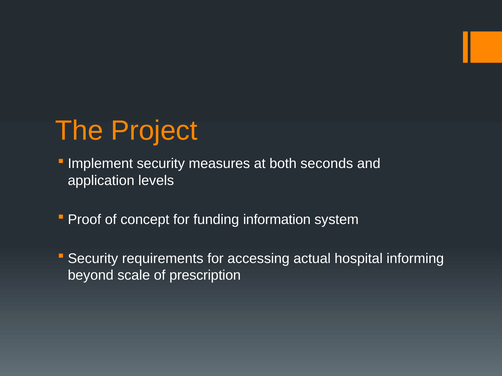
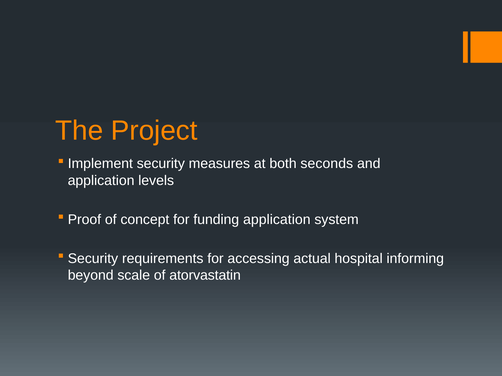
funding information: information -> application
prescription: prescription -> atorvastatin
